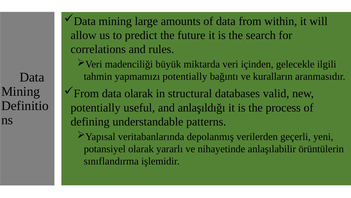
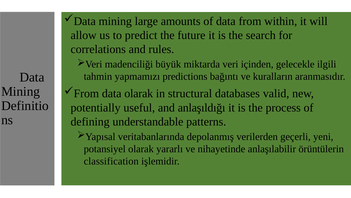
yapmamızı potentially: potentially -> predictions
sınıflandırma: sınıflandırma -> classification
